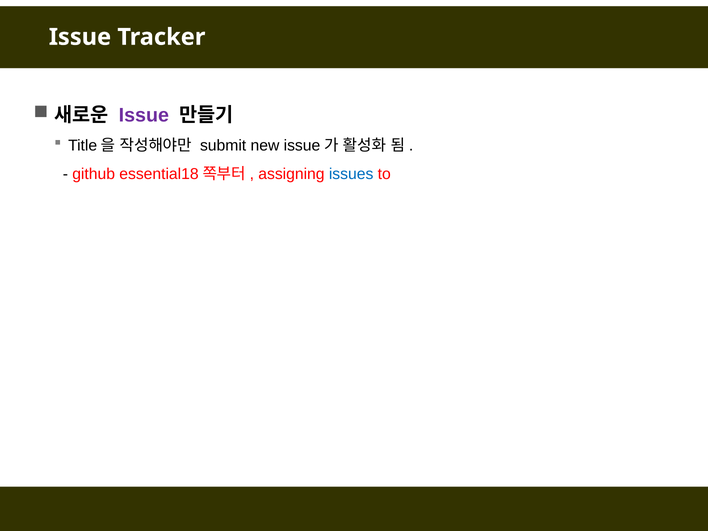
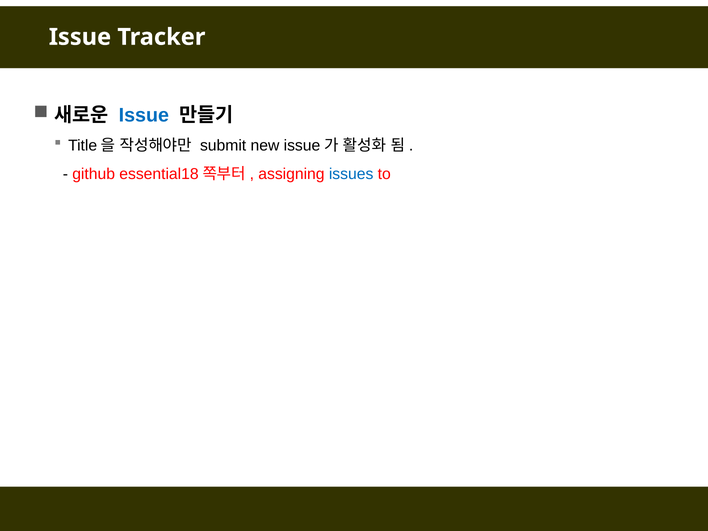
Issue at (144, 115) colour: purple -> blue
